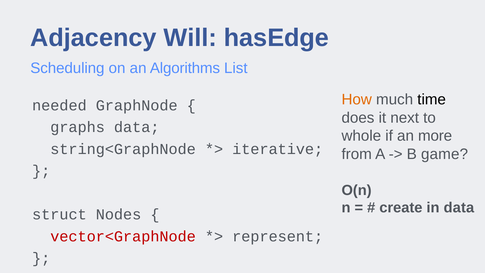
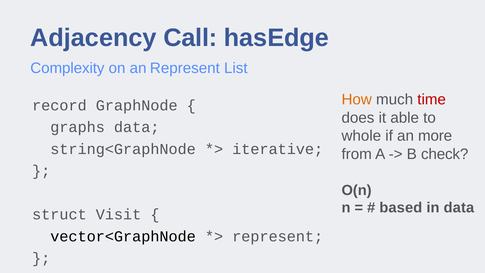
Will: Will -> Call
Scheduling: Scheduling -> Complexity
an Algorithms: Algorithms -> Represent
time colour: black -> red
needed: needed -> record
next: next -> able
game: game -> check
create: create -> based
Nodes: Nodes -> Visit
vector<GraphNode colour: red -> black
